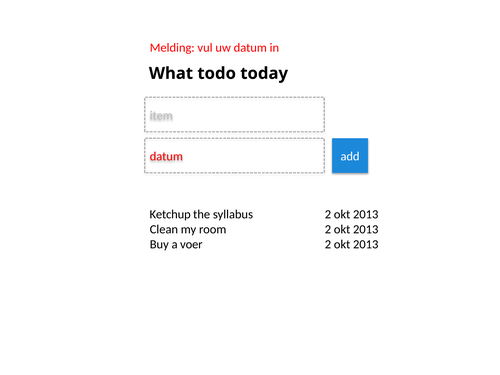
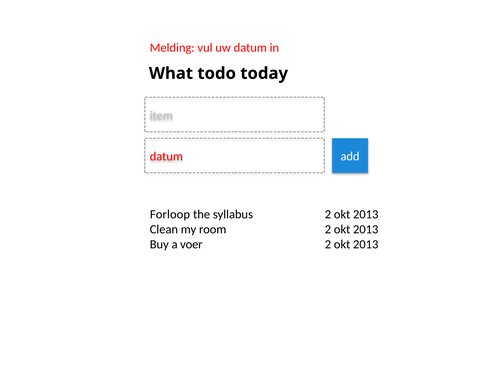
Ketchup: Ketchup -> Forloop
